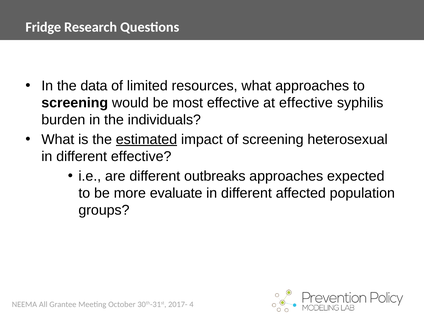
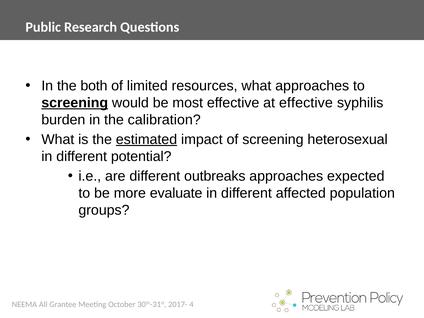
Fridge: Fridge -> Public
data: data -> both
screening at (75, 103) underline: none -> present
individuals: individuals -> calibration
different effective: effective -> potential
